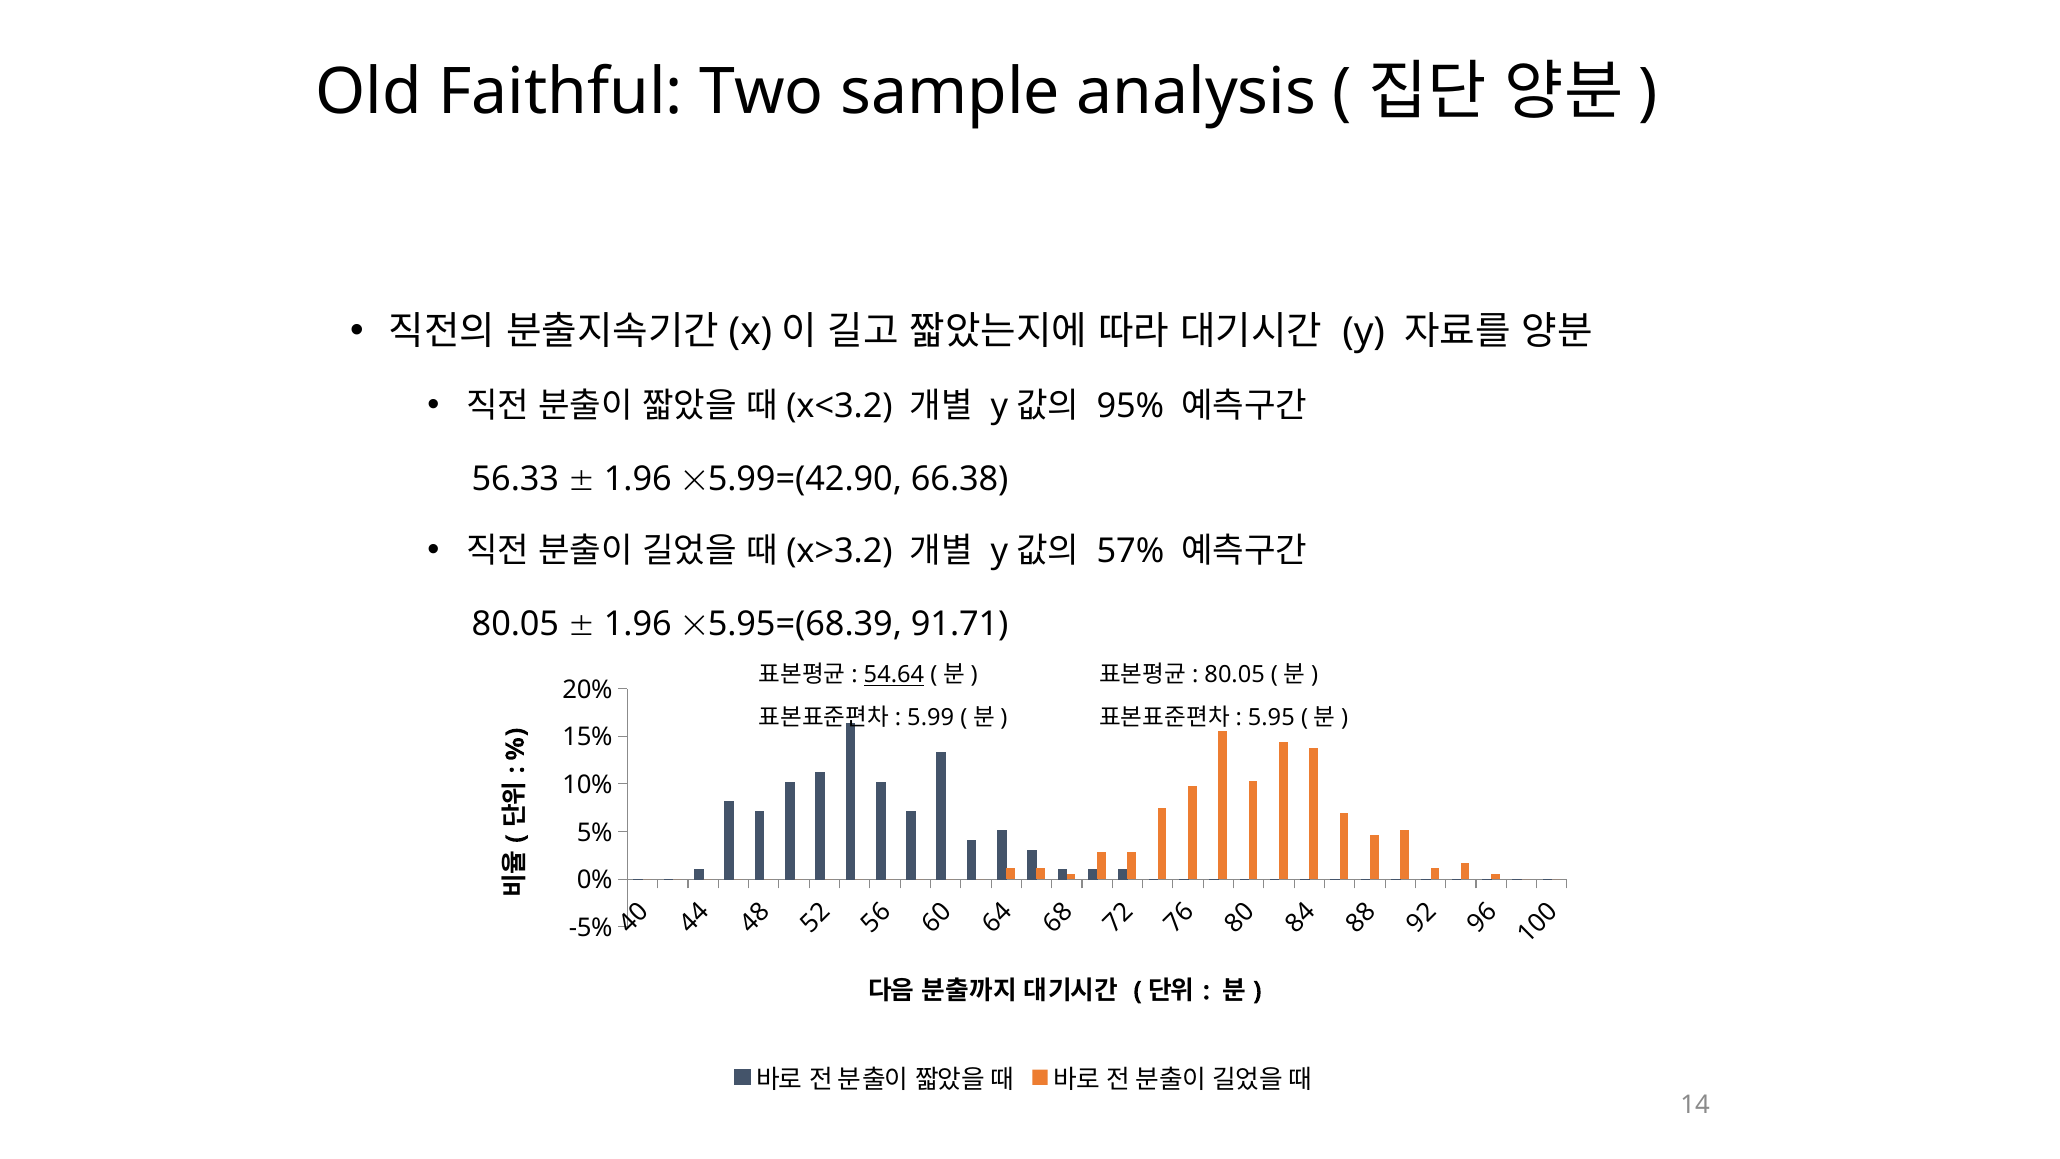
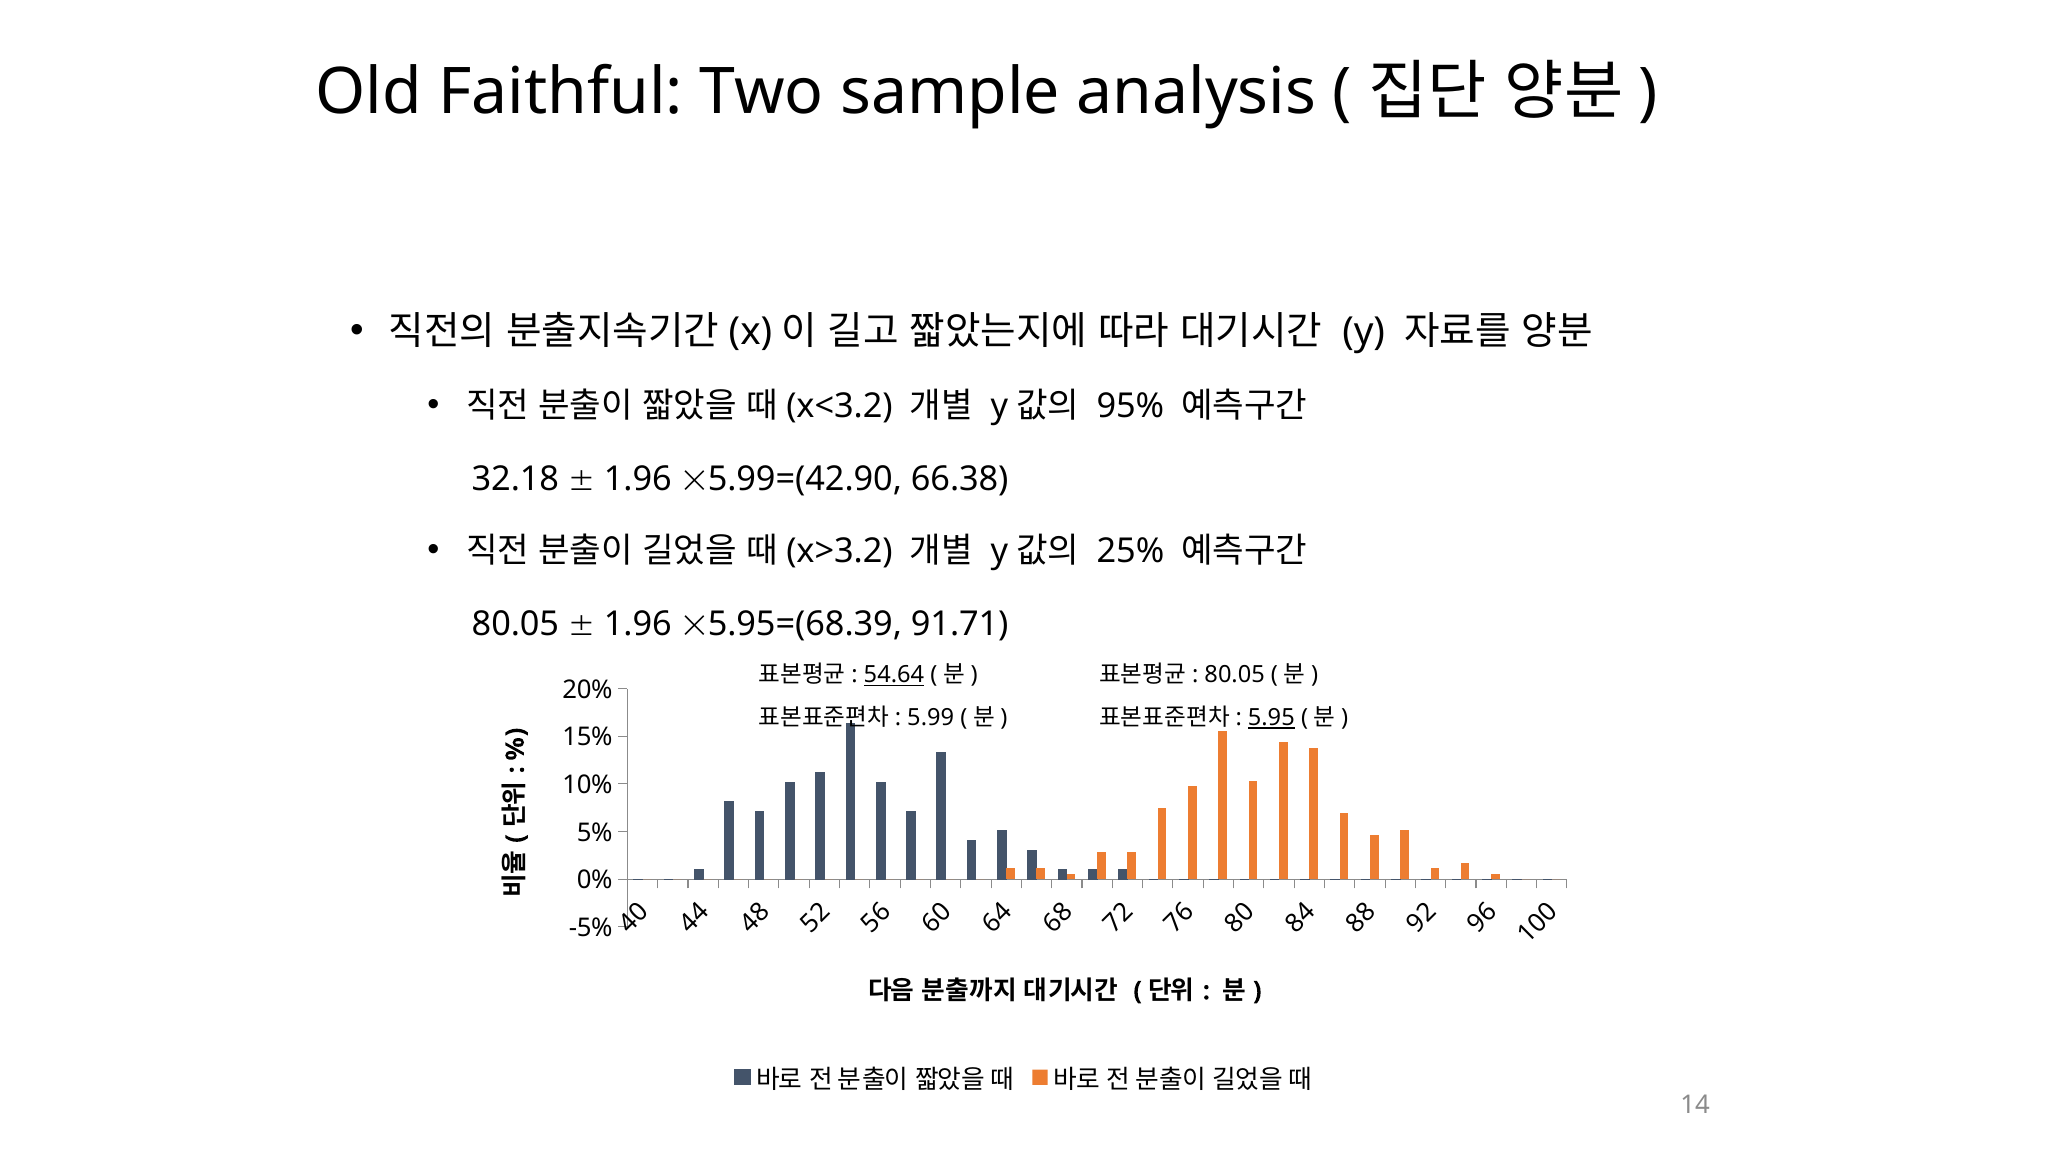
56.33: 56.33 -> 32.18
57%: 57% -> 25%
5.95 underline: none -> present
